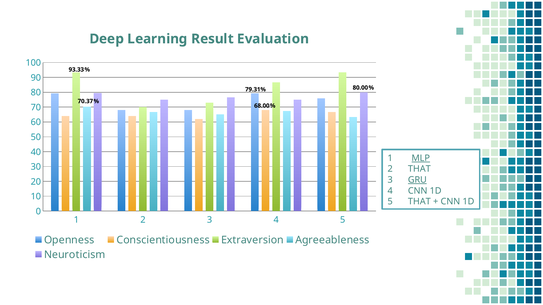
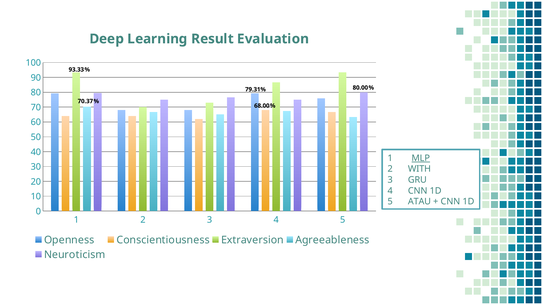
2 THAT: THAT -> WITH
GRU underline: present -> none
5 THAT: THAT -> ATAU
